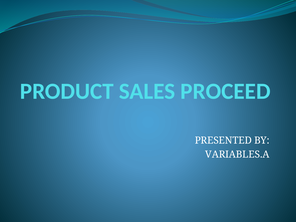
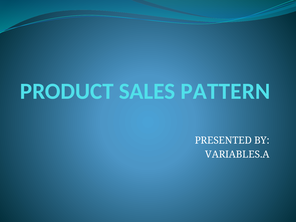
PROCEED: PROCEED -> PATTERN
